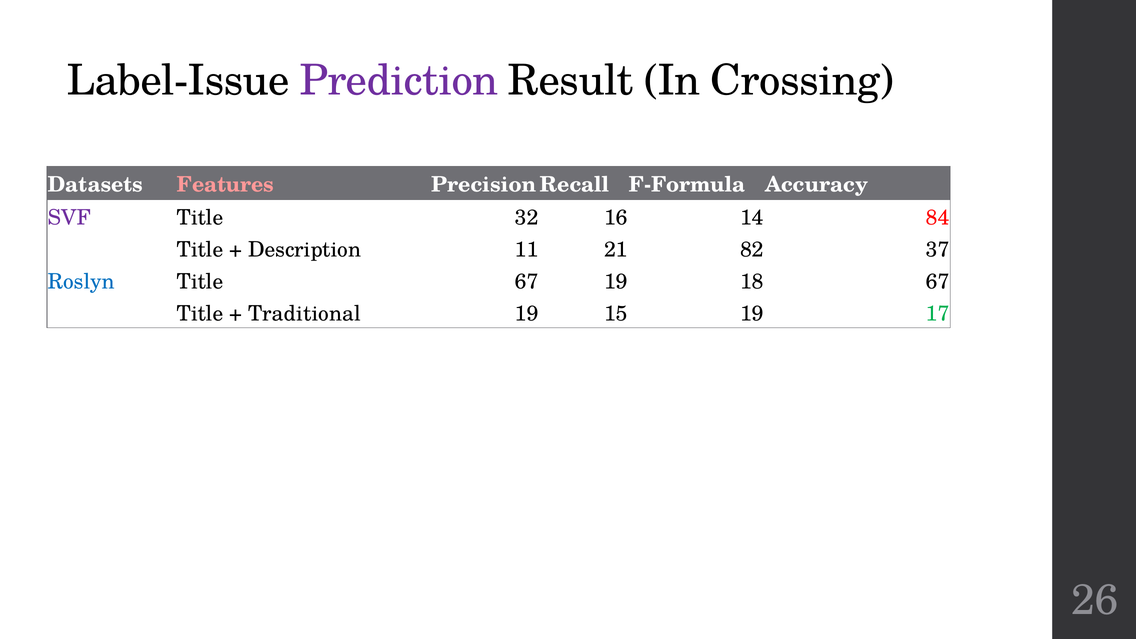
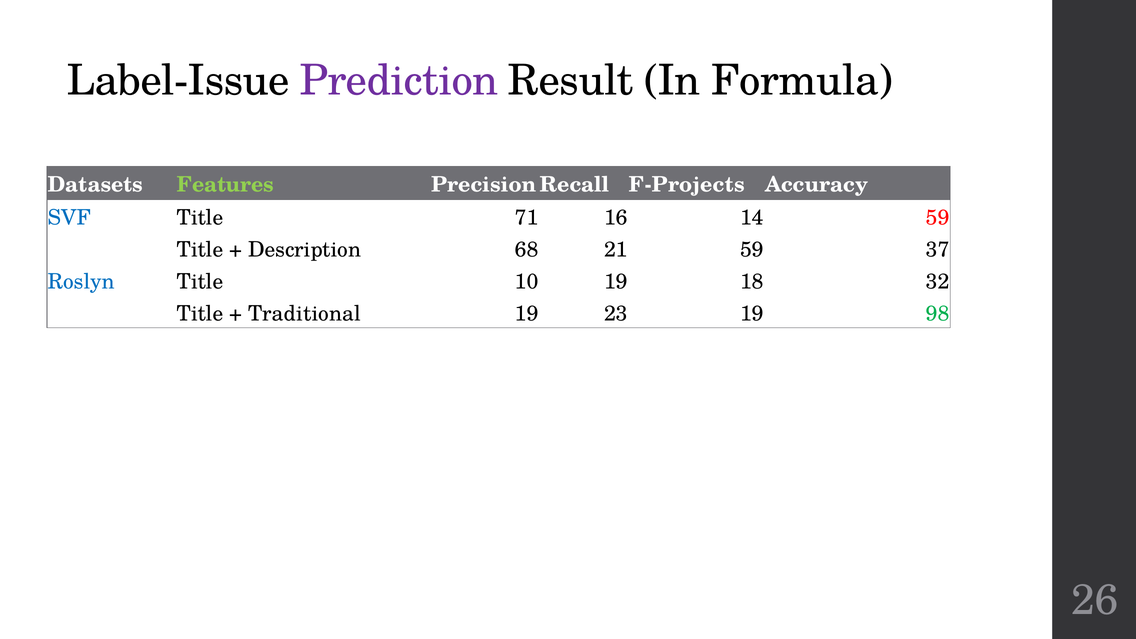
Crossing: Crossing -> Formula
Features colour: pink -> light green
F-Formula: F-Formula -> F-Projects
SVF colour: purple -> blue
32: 32 -> 71
14 84: 84 -> 59
11: 11 -> 68
21 82: 82 -> 59
Title 67: 67 -> 10
18 67: 67 -> 32
15: 15 -> 23
17: 17 -> 98
